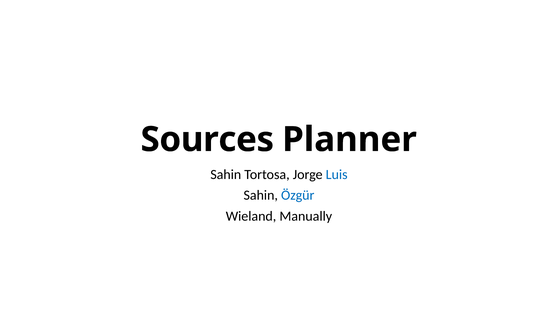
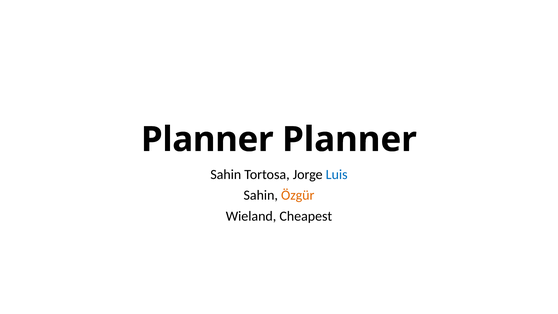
Sources at (207, 139): Sources -> Planner
Özgür colour: blue -> orange
Manually: Manually -> Cheapest
